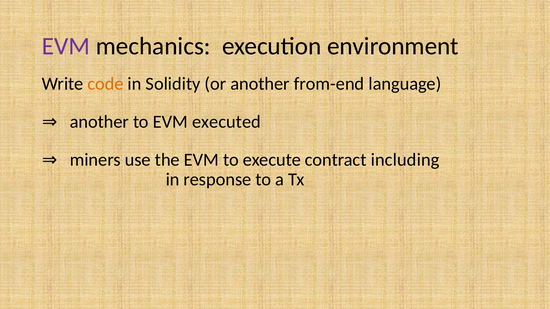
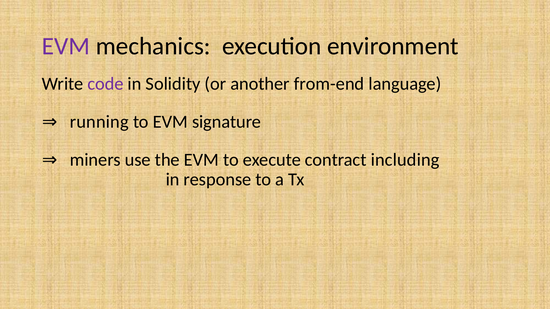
code colour: orange -> purple
another at (99, 122): another -> running
executed: executed -> signature
